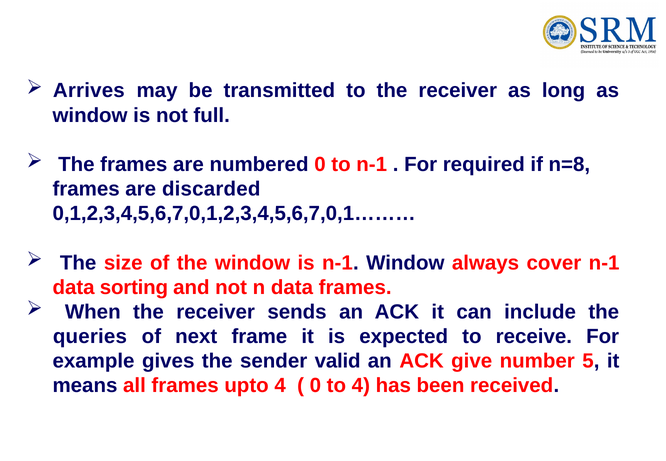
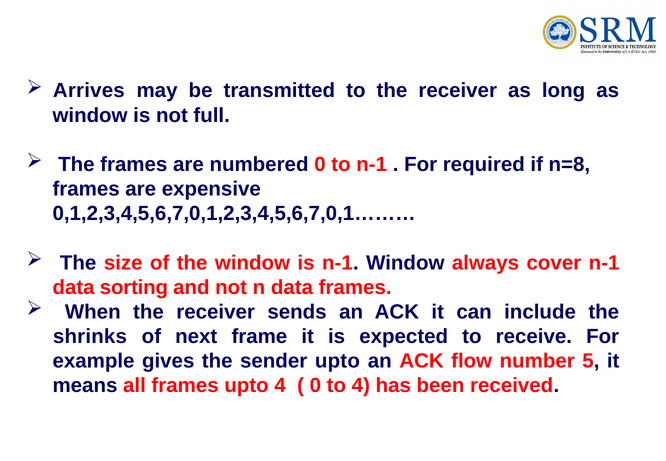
discarded: discarded -> expensive
queries: queries -> shrinks
sender valid: valid -> upto
give: give -> flow
